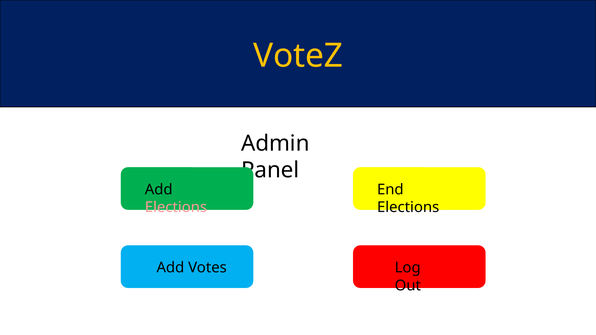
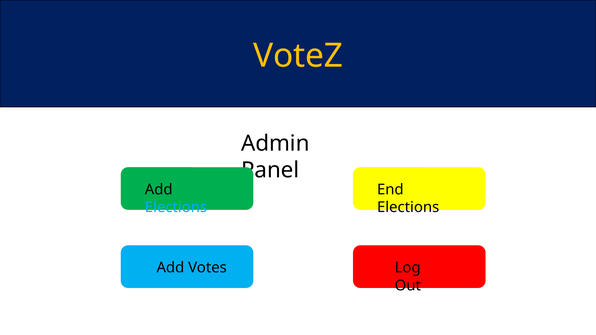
Elections at (176, 207) colour: pink -> light blue
